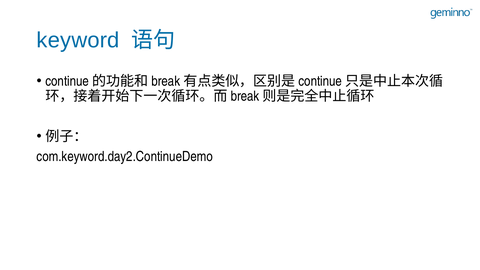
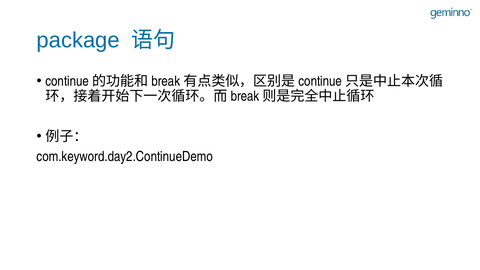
keyword: keyword -> package
